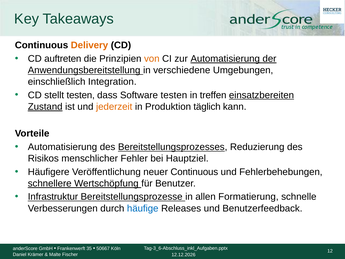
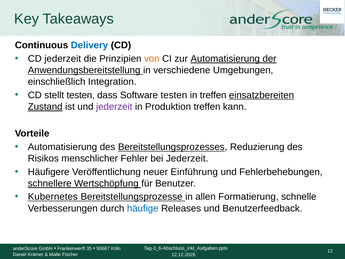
Delivery colour: orange -> blue
CD auftreten: auftreten -> jederzeit
jederzeit at (114, 107) colour: orange -> purple
Produktion täglich: täglich -> treffen
bei Hauptziel: Hauptziel -> Jederzeit
neuer Continuous: Continuous -> Einführung
Infrastruktur: Infrastruktur -> Kubernetes
